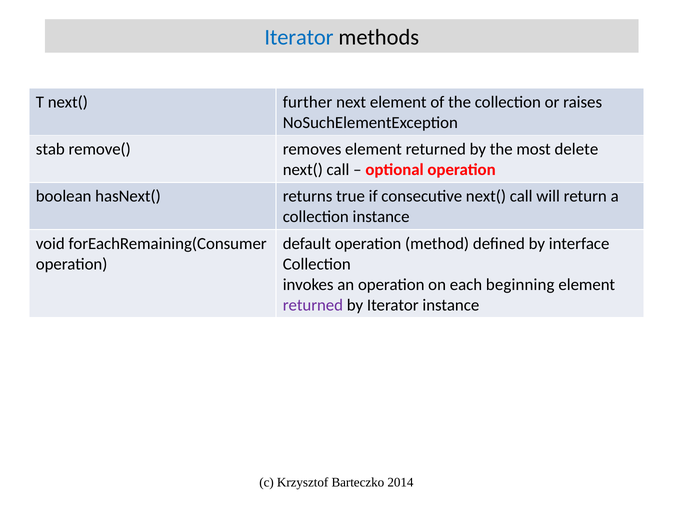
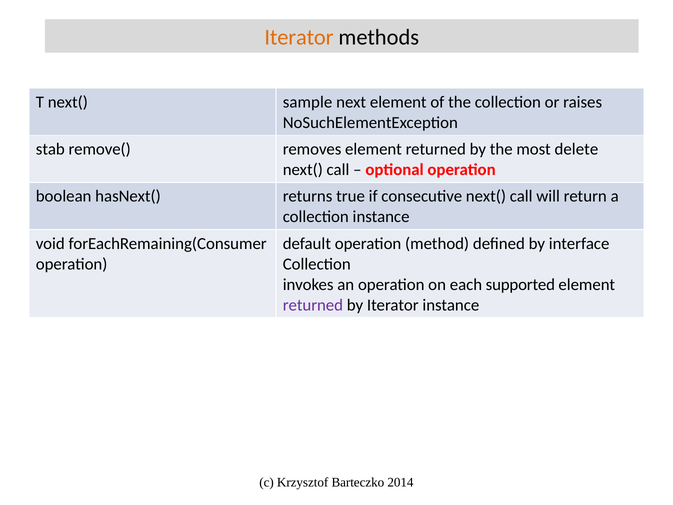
Iterator at (299, 38) colour: blue -> orange
further: further -> sample
beginning: beginning -> supported
